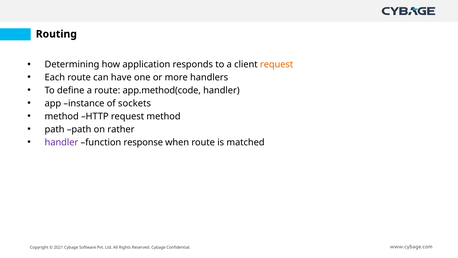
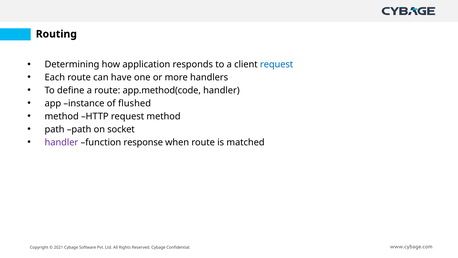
request at (277, 64) colour: orange -> blue
sockets: sockets -> flushed
rather: rather -> socket
